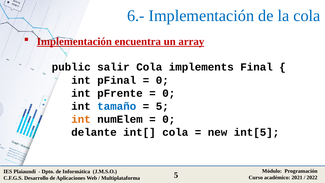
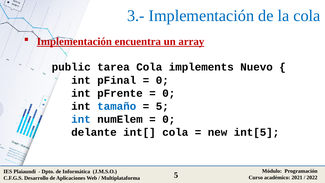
6.-: 6.- -> 3.-
salir: salir -> tarea
Final: Final -> Nuevo
int at (81, 119) colour: orange -> blue
